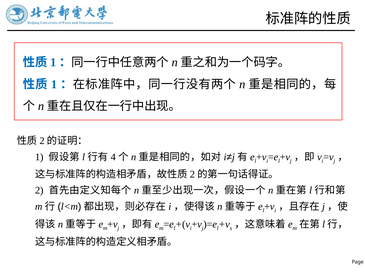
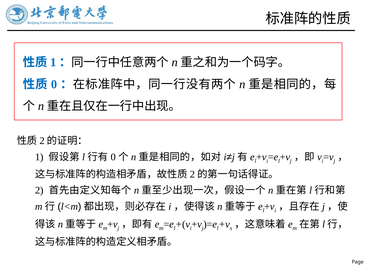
1 at (54, 85): 1 -> 0
4 at (113, 157): 4 -> 0
